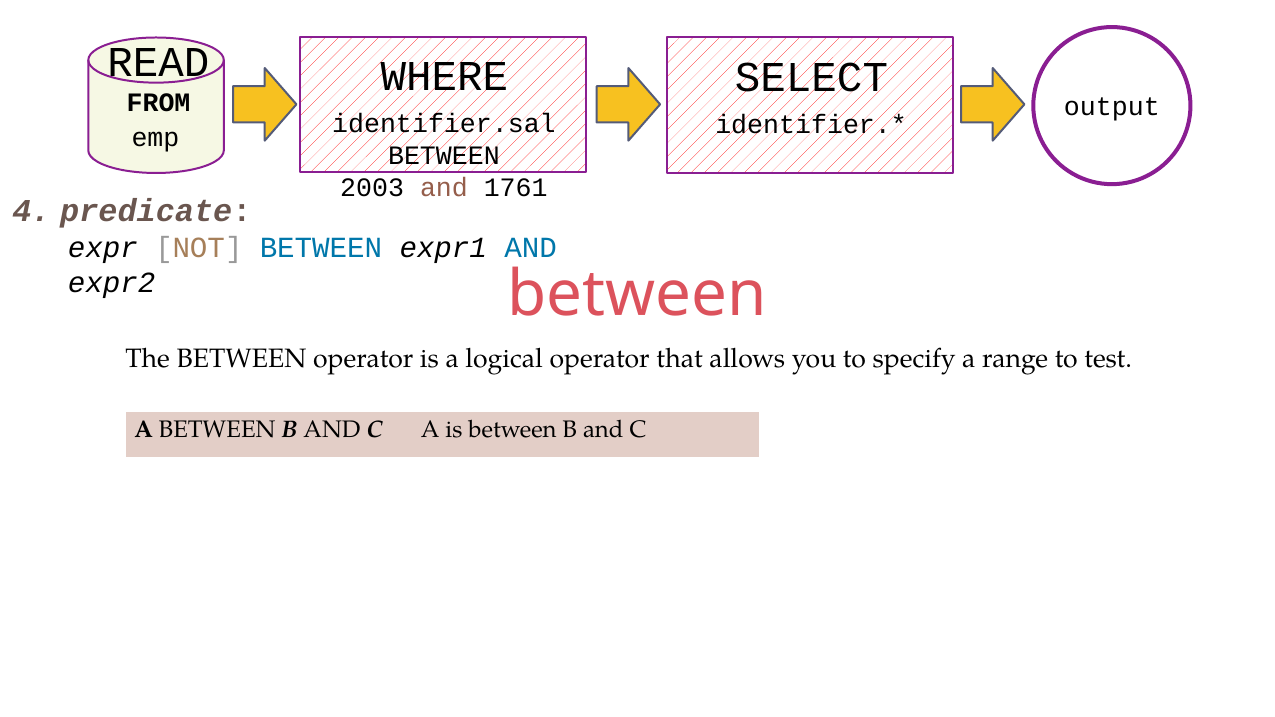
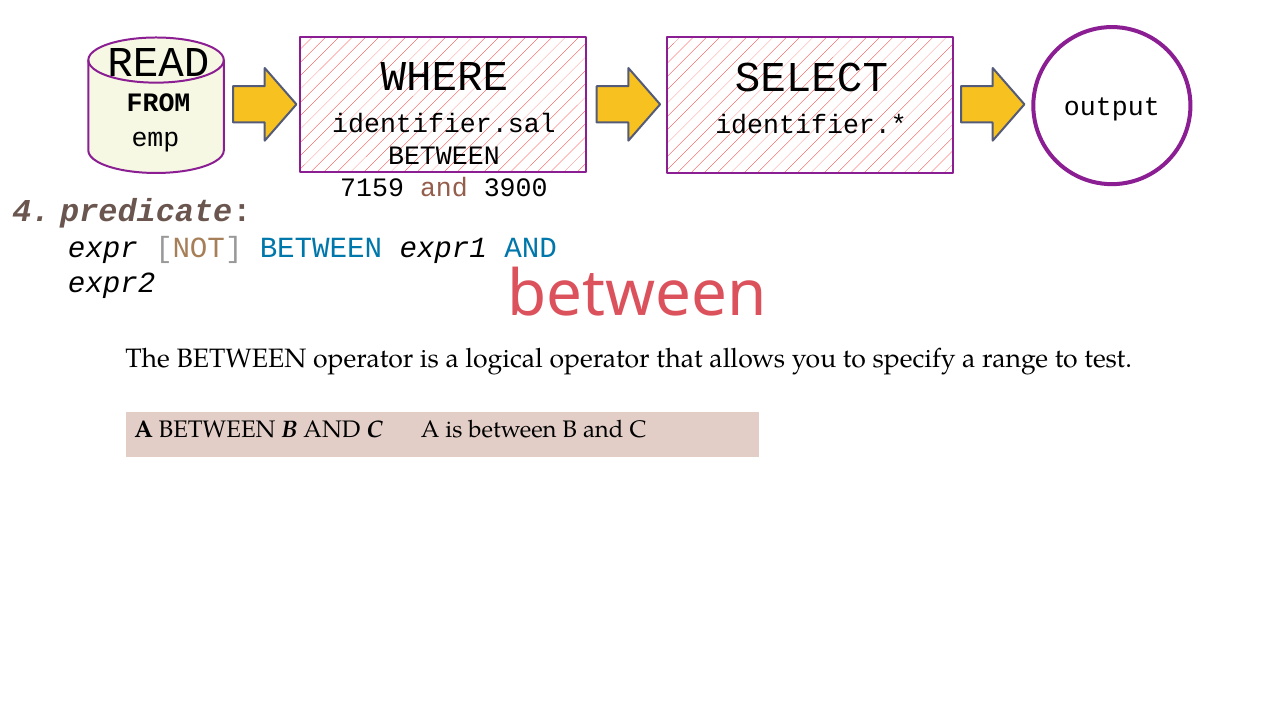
2003: 2003 -> 7159
1761: 1761 -> 3900
